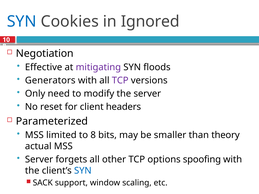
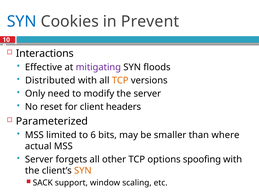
Ignored: Ignored -> Prevent
Negotiation: Negotiation -> Interactions
Generators: Generators -> Distributed
TCP at (120, 81) colour: purple -> orange
to 8: 8 -> 6
theory: theory -> where
SYN at (83, 171) colour: blue -> orange
